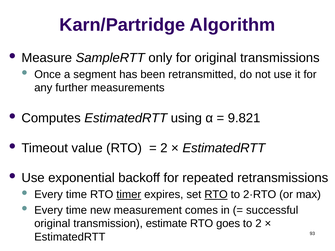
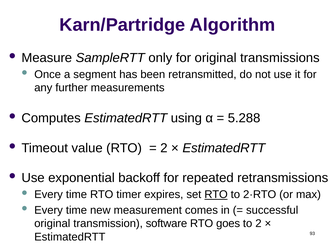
9.821: 9.821 -> 5.288
timer underline: present -> none
estimate: estimate -> software
